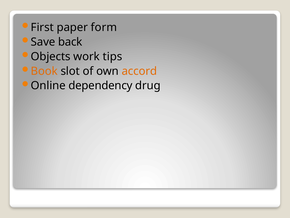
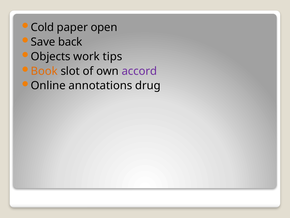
First: First -> Cold
form: form -> open
accord colour: orange -> purple
dependency: dependency -> annotations
